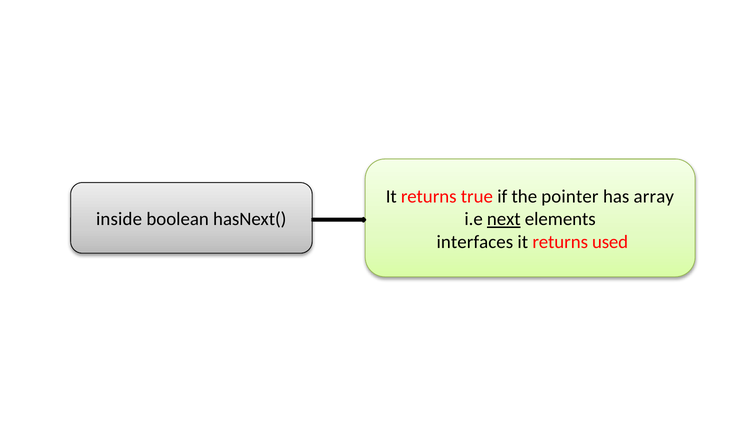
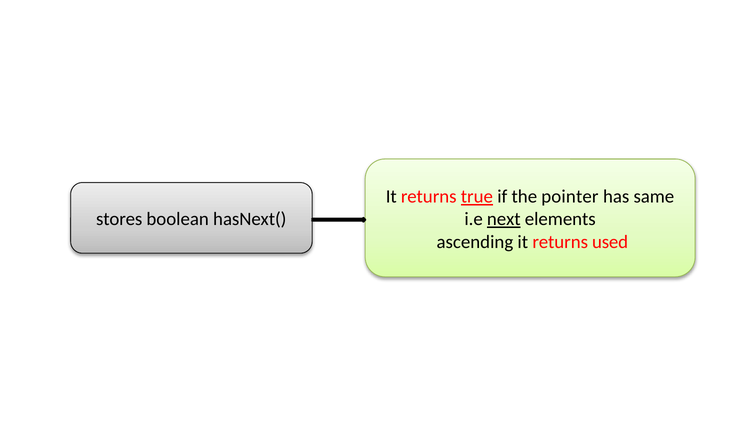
true underline: none -> present
array: array -> same
inside: inside -> stores
interfaces: interfaces -> ascending
